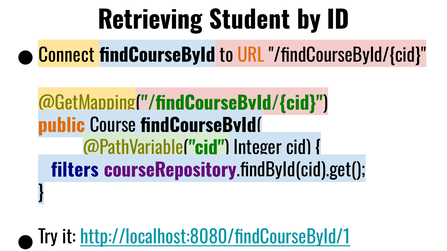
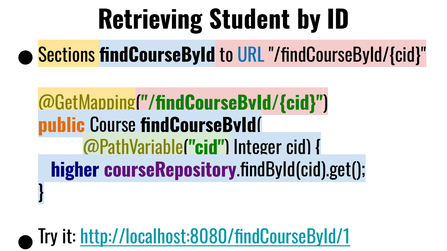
Connect: Connect -> Sections
URL colour: orange -> blue
filters: filters -> higher
